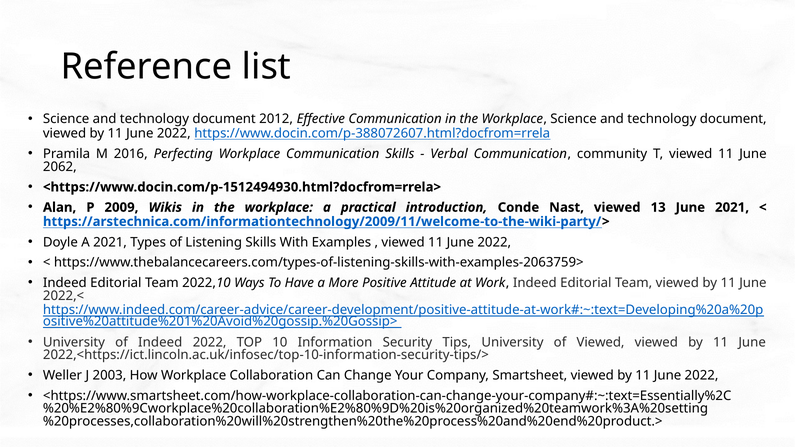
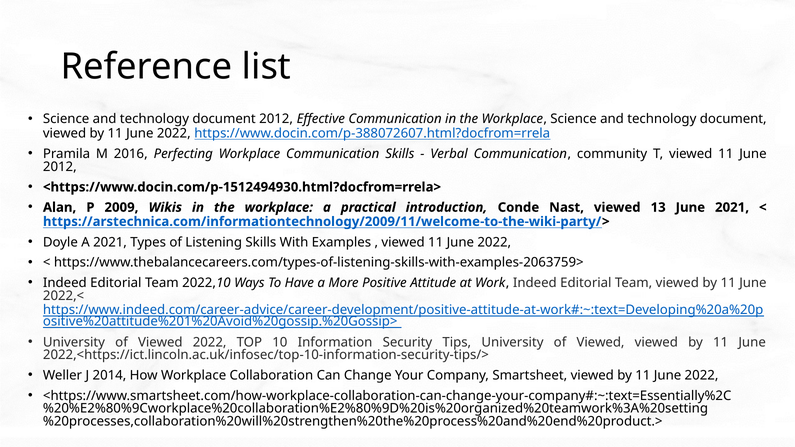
2062 at (60, 167): 2062 -> 2012
Indeed at (160, 342): Indeed -> Viewed
2003: 2003 -> 2014
